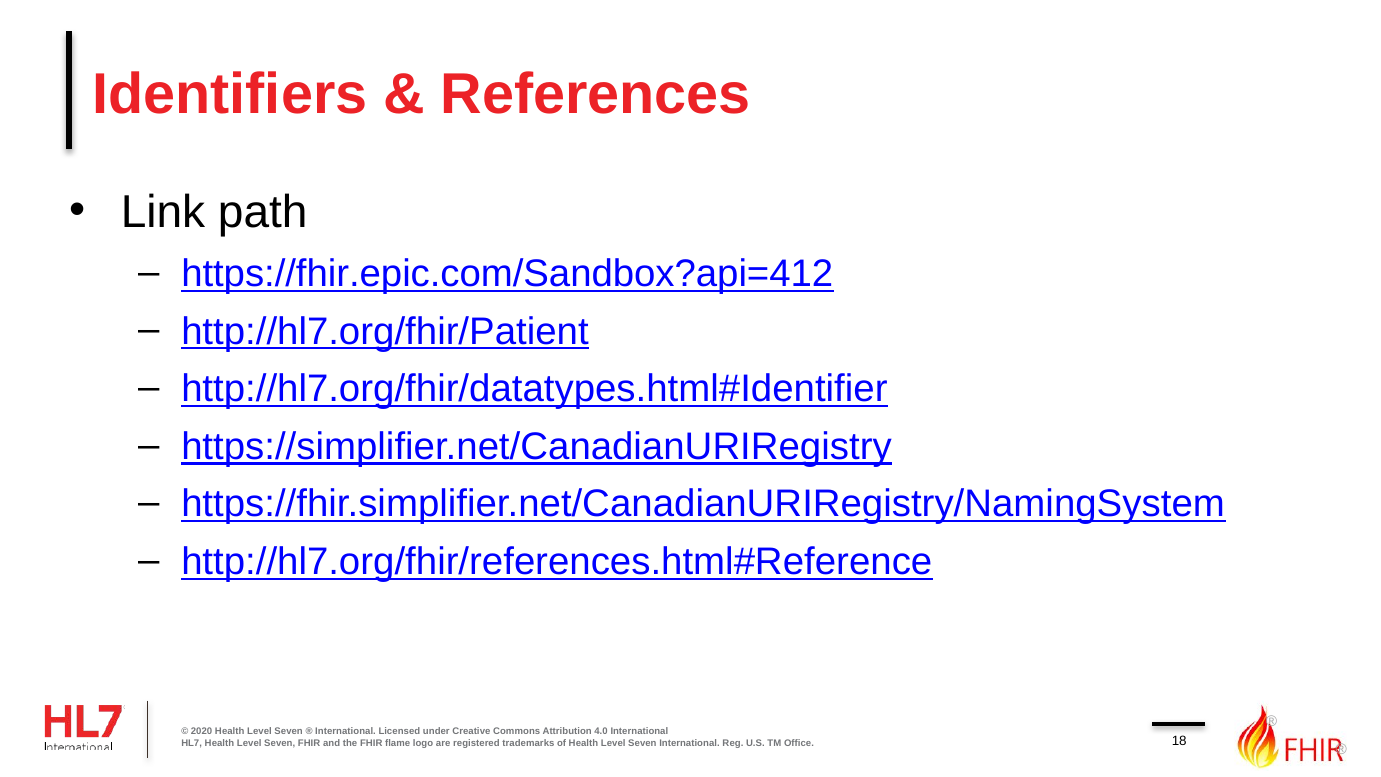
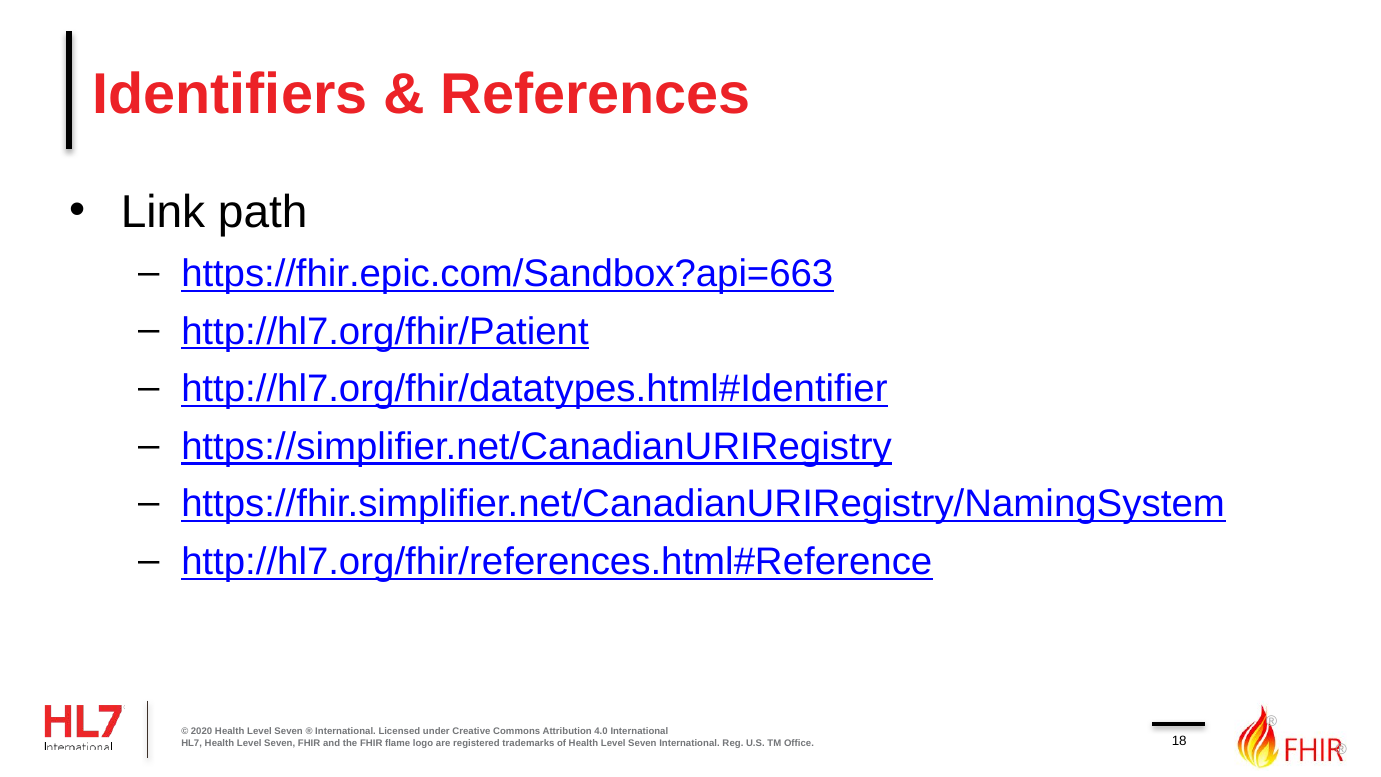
https://fhir.epic.com/Sandbox?api=412: https://fhir.epic.com/Sandbox?api=412 -> https://fhir.epic.com/Sandbox?api=663
